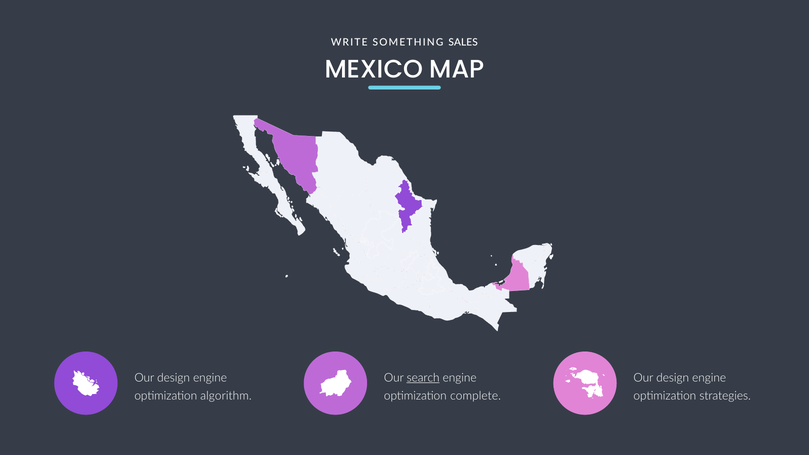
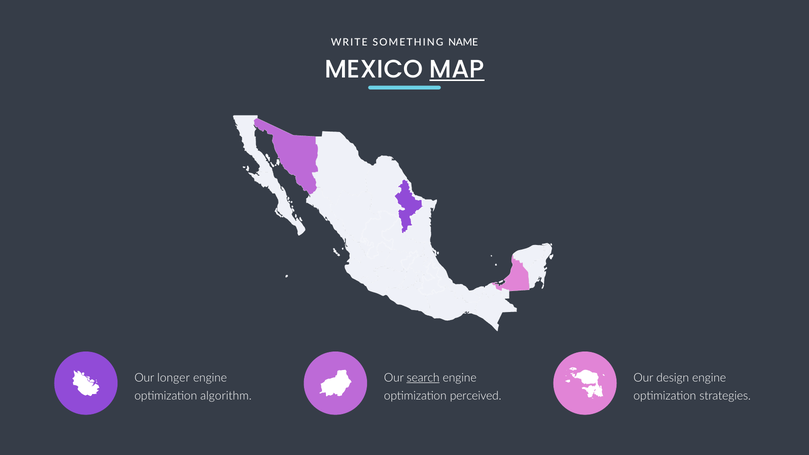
SALES: SALES -> NAME
MAP underline: none -> present
design at (174, 378): design -> longer
complete: complete -> perceived
